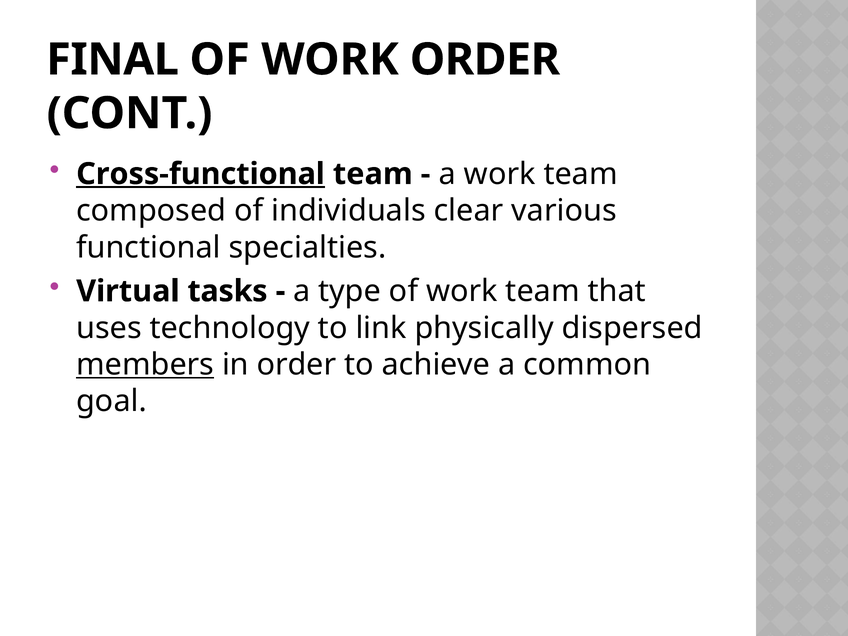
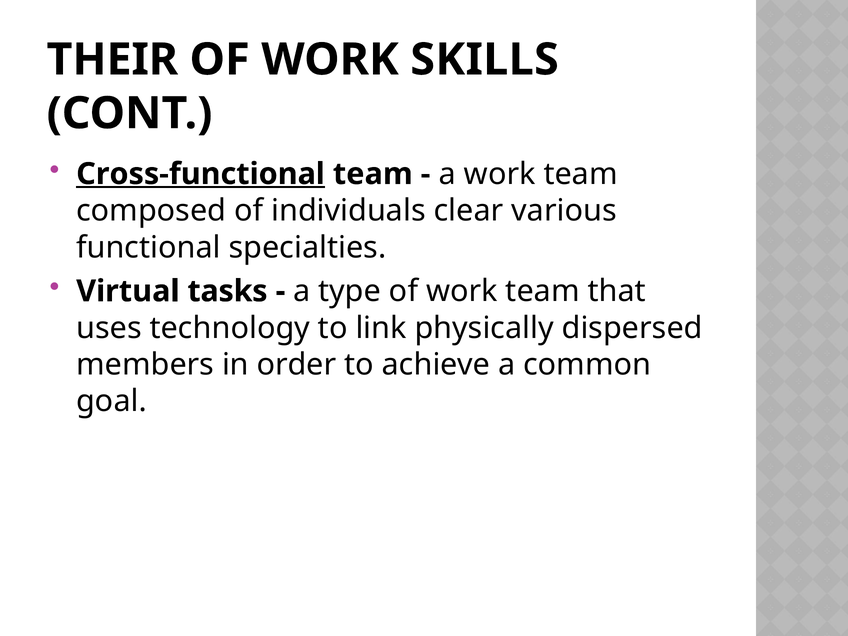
FINAL: FINAL -> THEIR
WORK ORDER: ORDER -> SKILLS
members underline: present -> none
